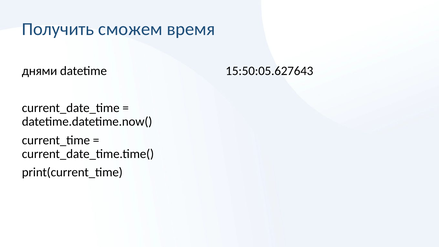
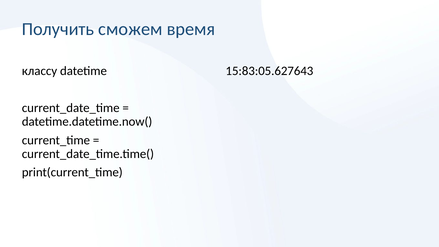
днями: днями -> классу
15:50:05.627643: 15:50:05.627643 -> 15:83:05.627643
